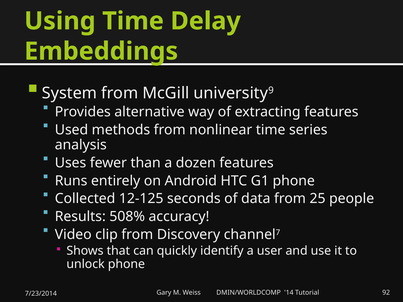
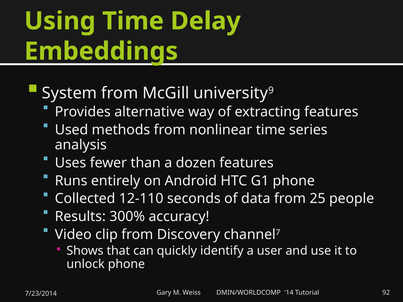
12-125: 12-125 -> 12-110
508%: 508% -> 300%
